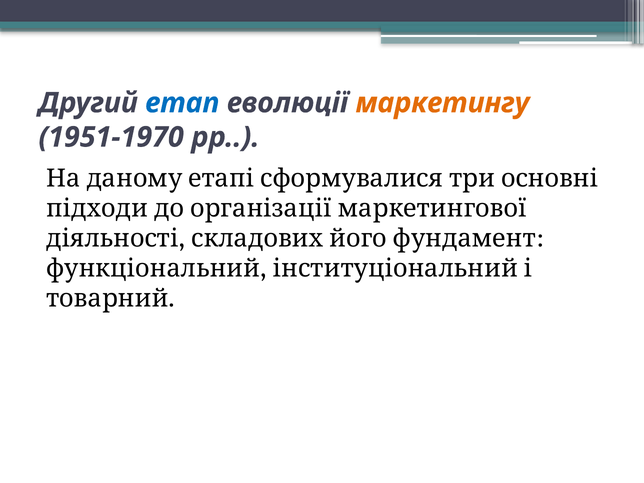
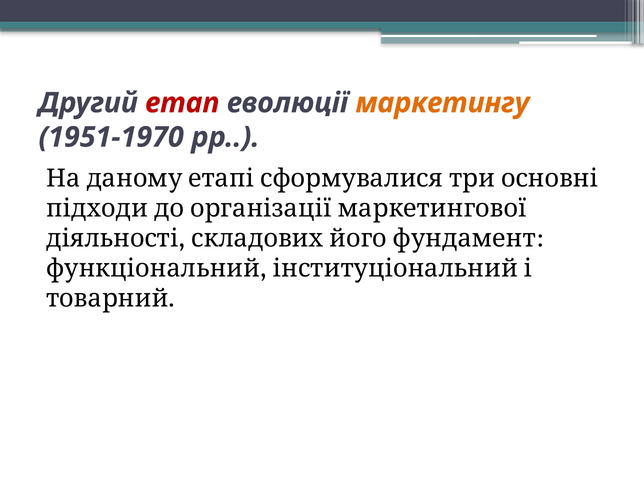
етап colour: blue -> red
